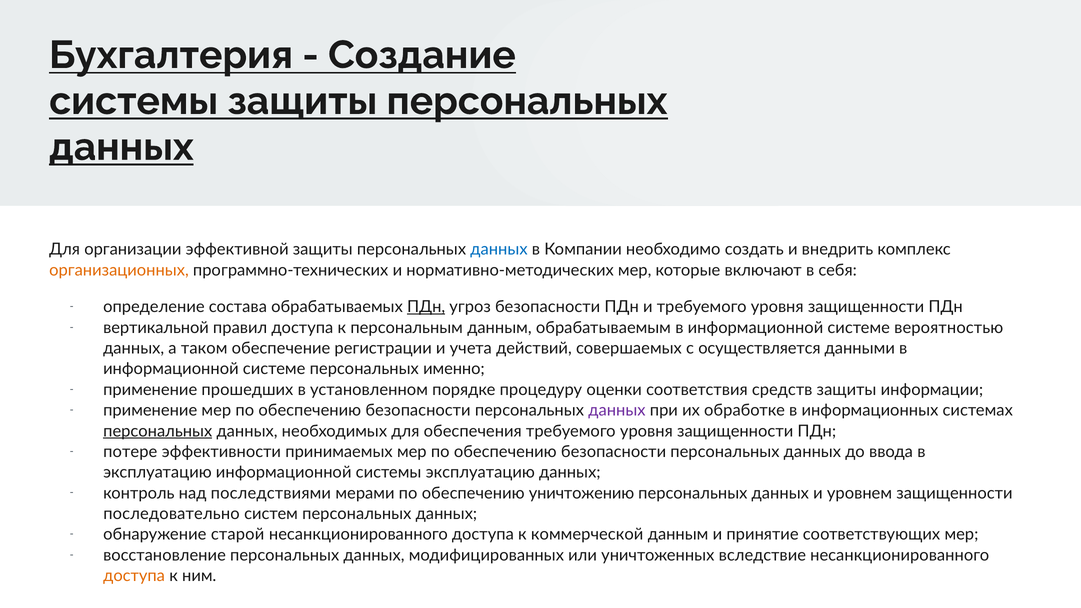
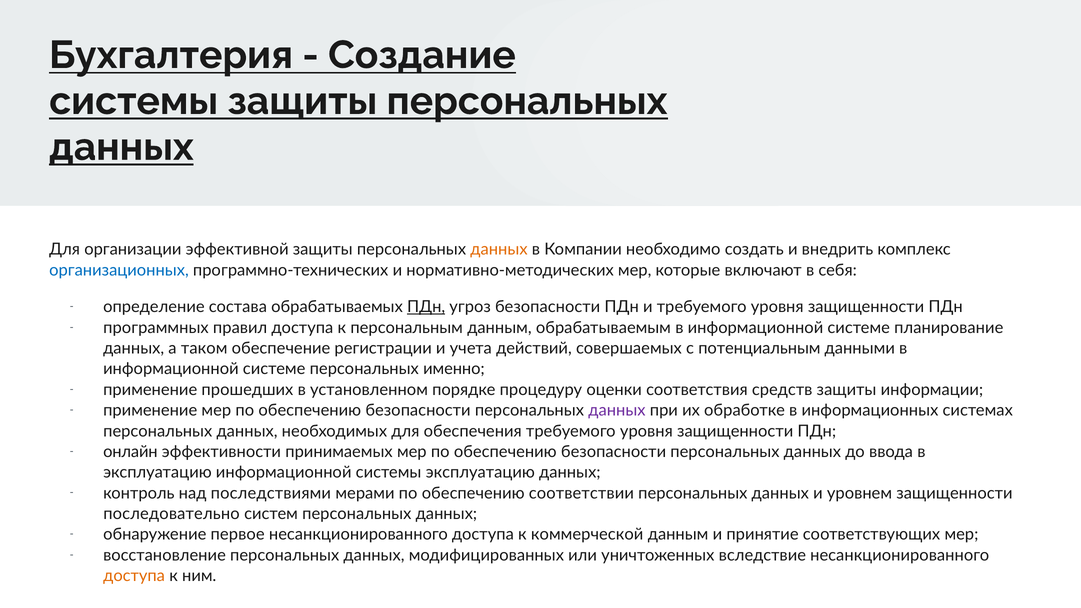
данных at (499, 249) colour: blue -> orange
организационных colour: orange -> blue
вертикальной: вертикальной -> программных
вероятностью: вероятностью -> планирование
осуществляется: осуществляется -> потенциальным
персональных at (158, 431) underline: present -> none
потере: потере -> онлайн
уничтожению: уничтожению -> соответствии
старой: старой -> первое
